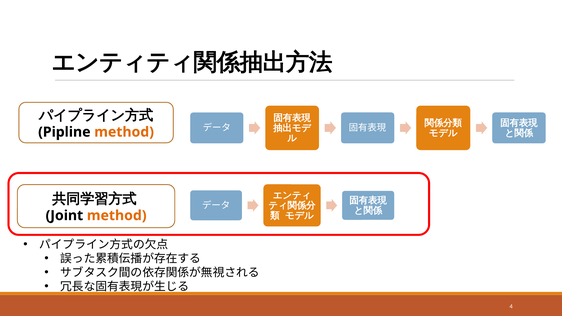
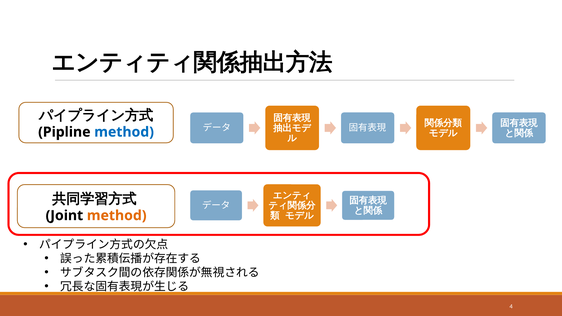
method at (124, 132) colour: orange -> blue
